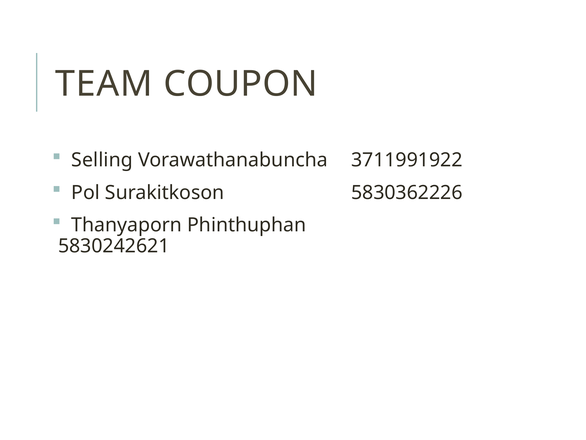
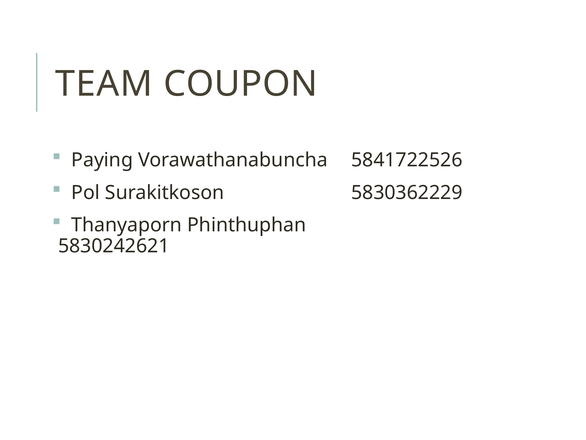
Selling: Selling -> Paying
3711991922: 3711991922 -> 5841722526
5830362226: 5830362226 -> 5830362229
